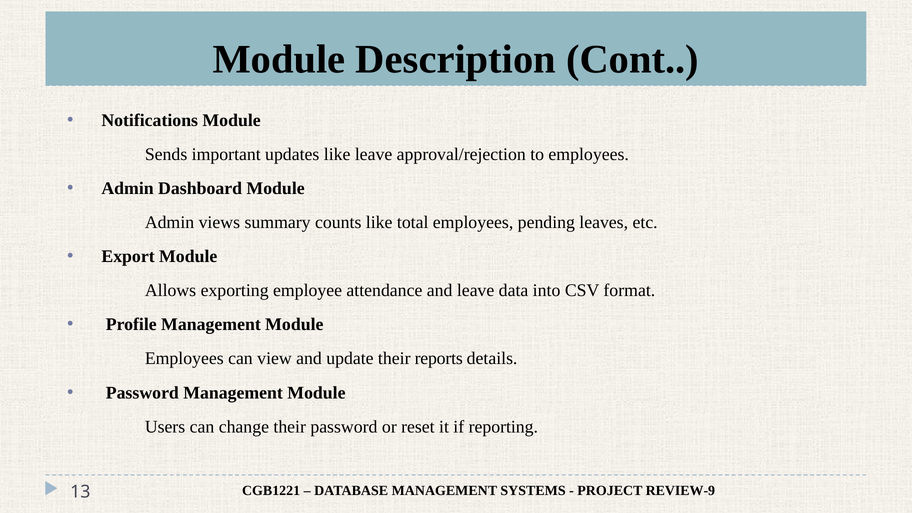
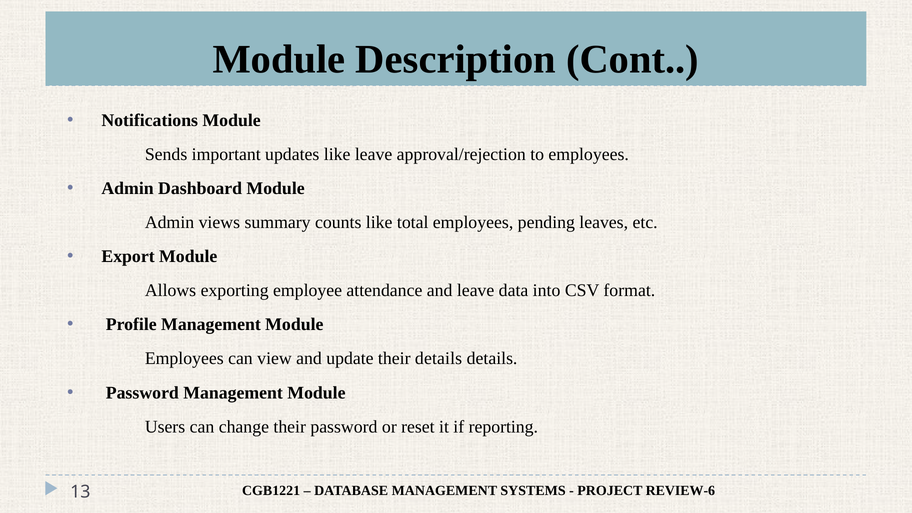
their reports: reports -> details
REVIEW-9: REVIEW-9 -> REVIEW-6
